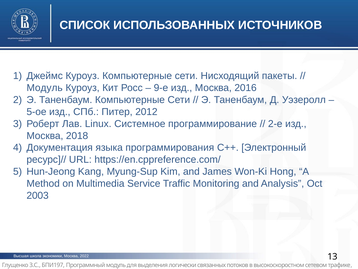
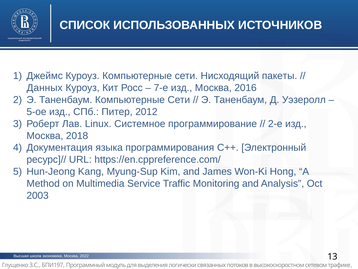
Модуль at (45, 88): Модуль -> Данных
9-е: 9-е -> 7-е
